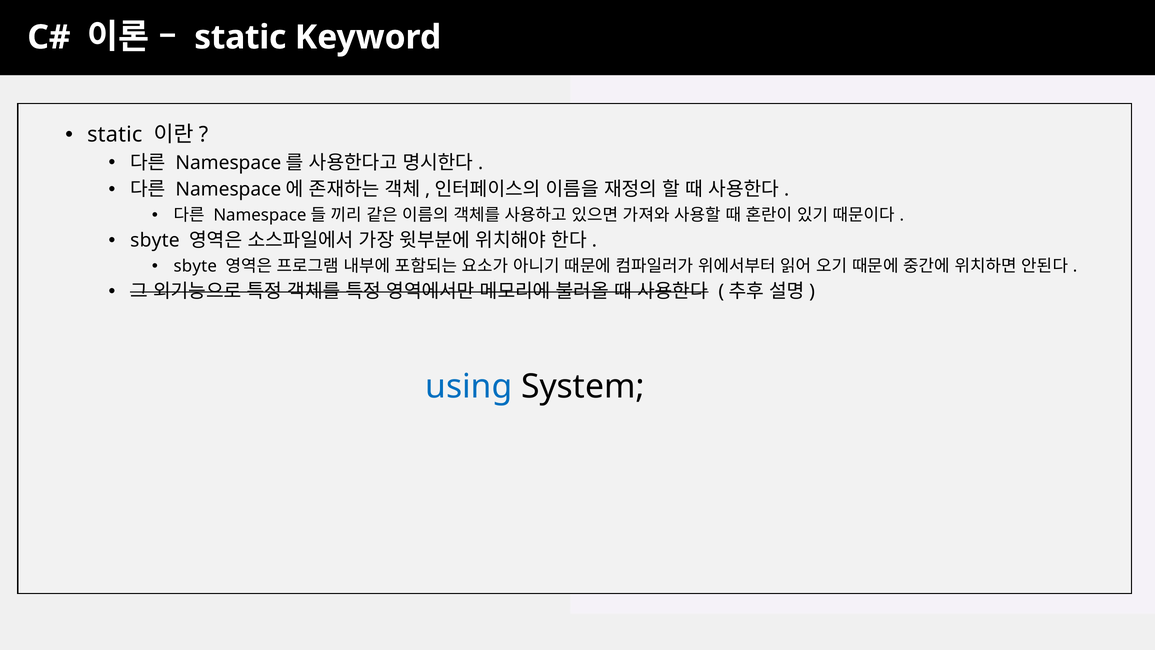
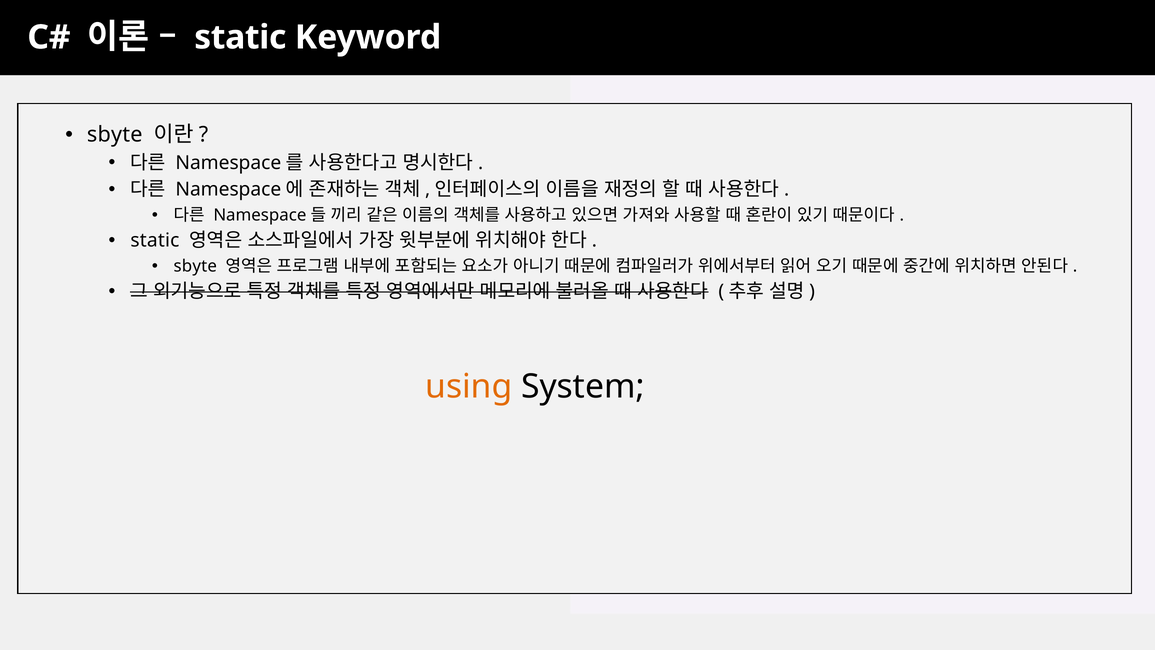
static at (115, 135): static -> sbyte
sbyte at (155, 240): sbyte -> static
using colour: blue -> orange
